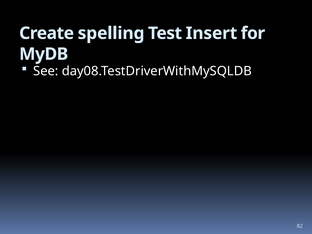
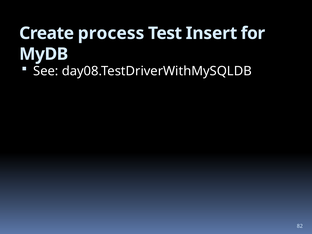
spelling: spelling -> process
